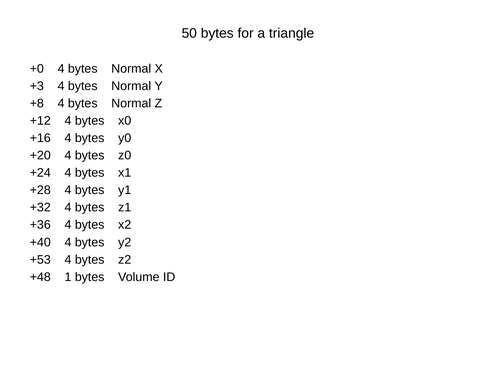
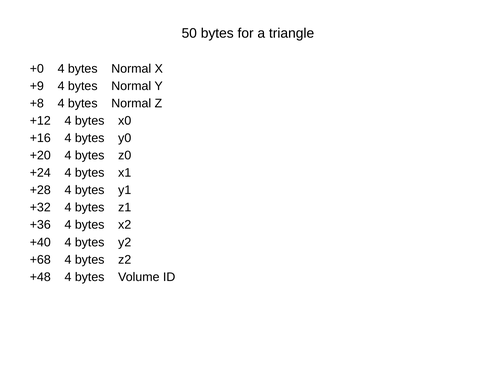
+3: +3 -> +9
+53: +53 -> +68
+48 1: 1 -> 4
